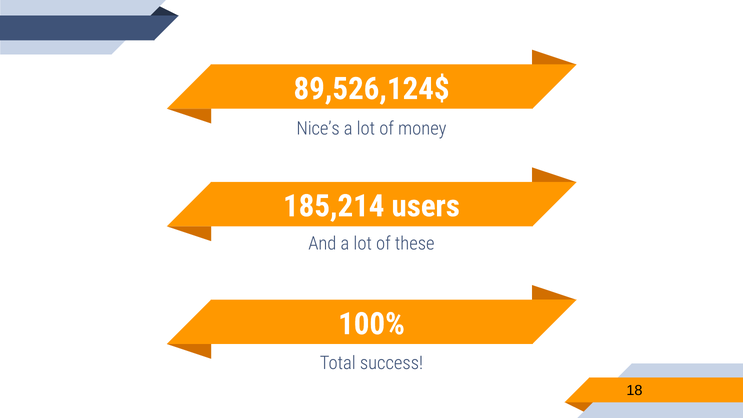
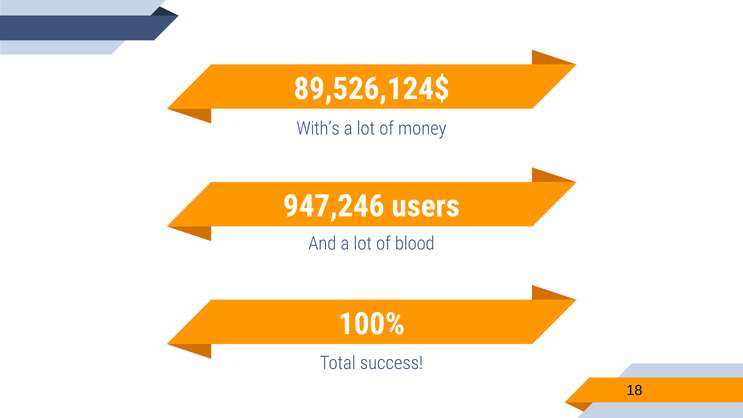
Nice’s: Nice’s -> With’s
185,214: 185,214 -> 947,246
these: these -> blood
